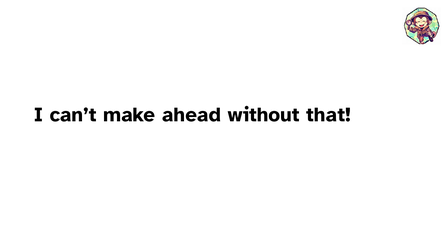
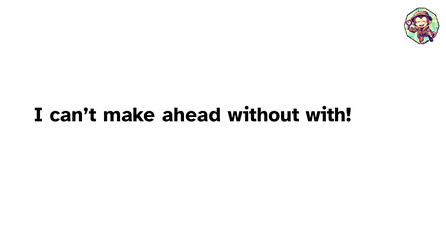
that: that -> with
